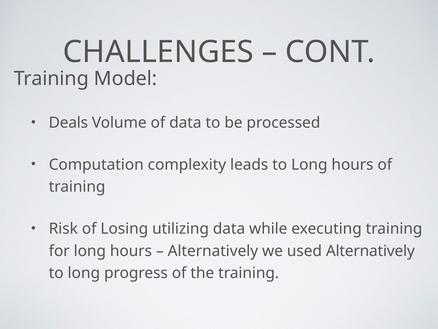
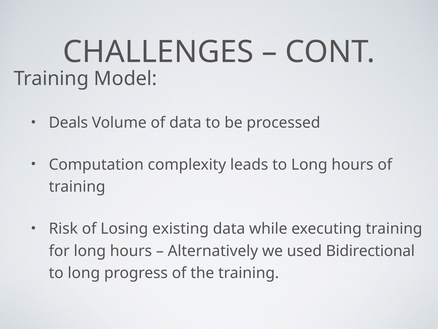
utilizing: utilizing -> existing
used Alternatively: Alternatively -> Bidirectional
